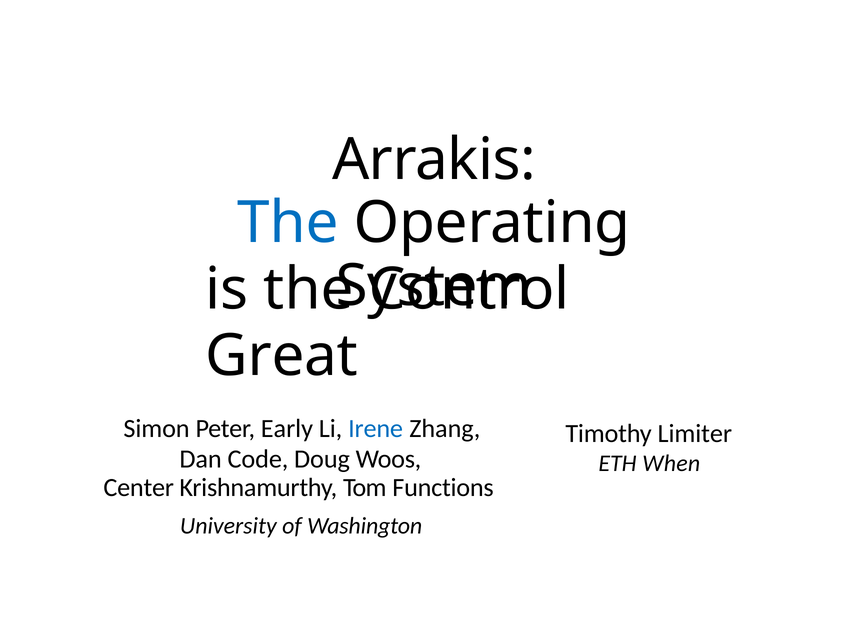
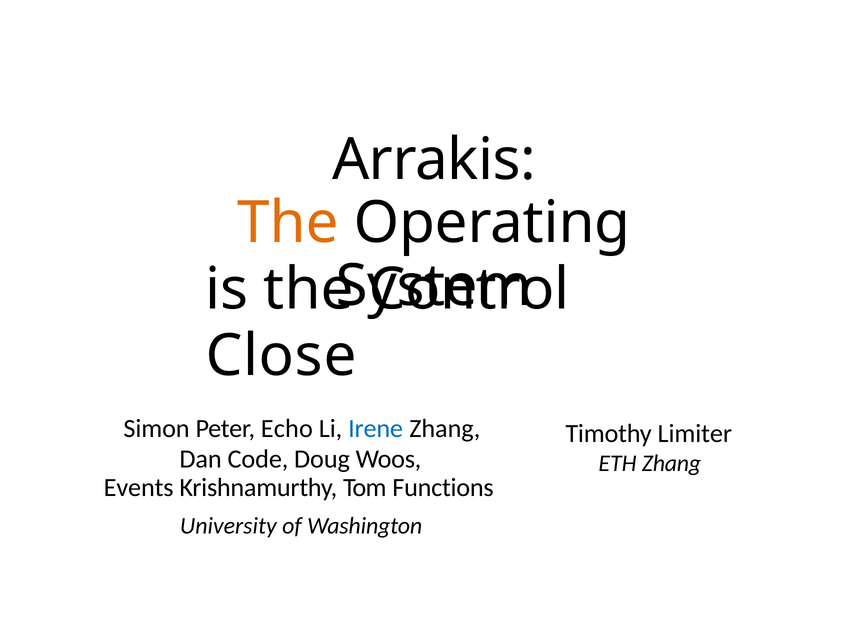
The at (288, 223) colour: blue -> orange
Great: Great -> Close
Early: Early -> Echo
ETH When: When -> Zhang
Center: Center -> Events
